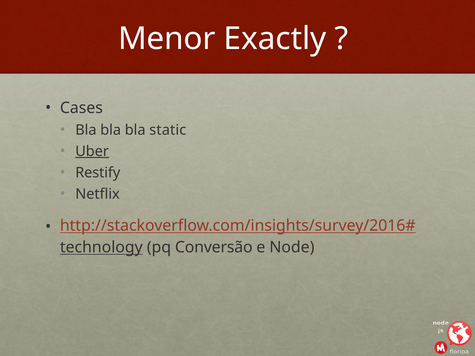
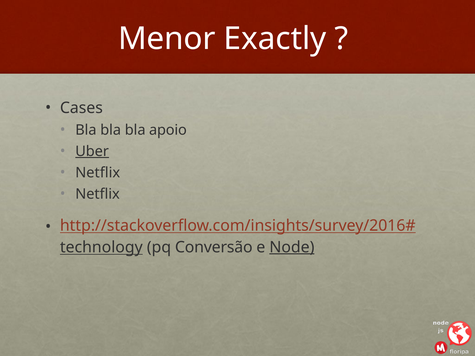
static: static -> apoio
Restify at (98, 173): Restify -> Netflix
Node underline: none -> present
